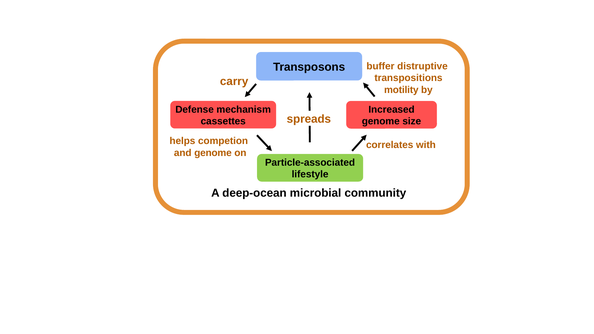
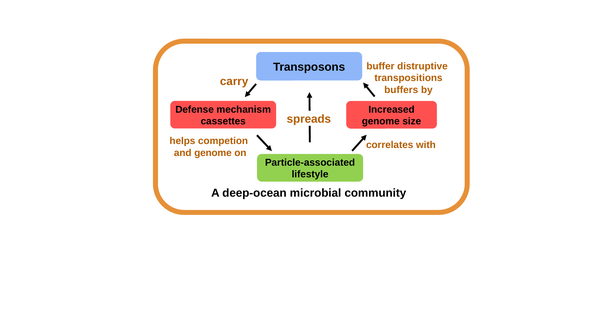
motility: motility -> buffers
